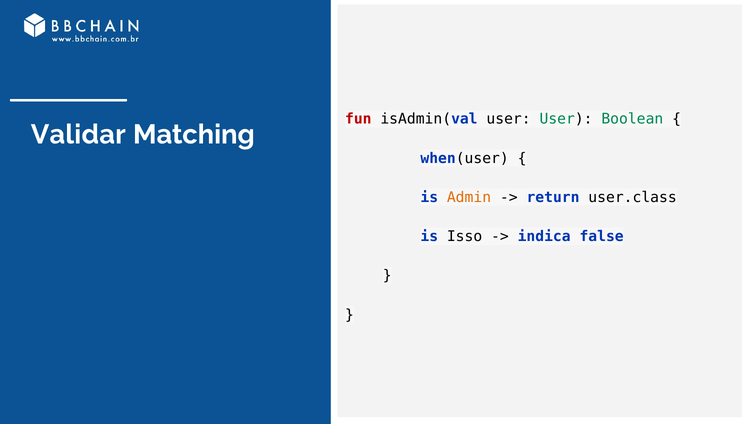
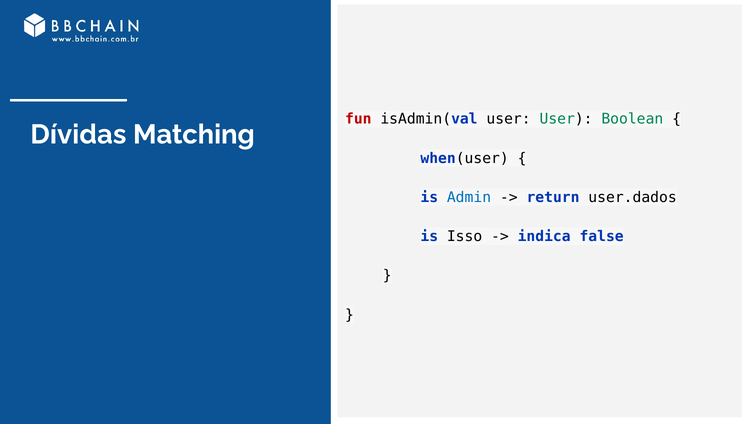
Validar: Validar -> Dívidas
Admin colour: orange -> blue
user.class: user.class -> user.dados
